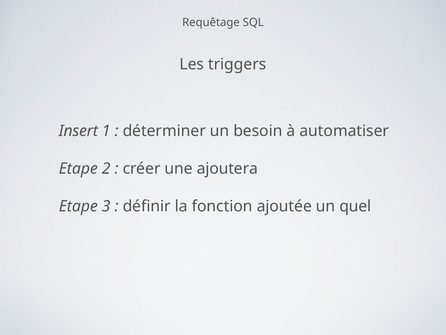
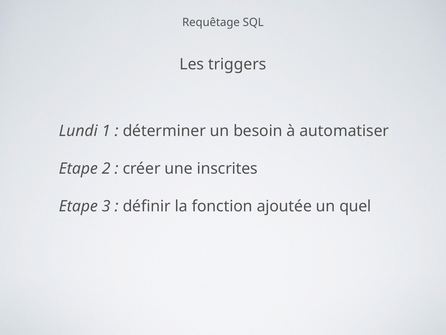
Insert: Insert -> Lundi
ajoutera: ajoutera -> inscrites
